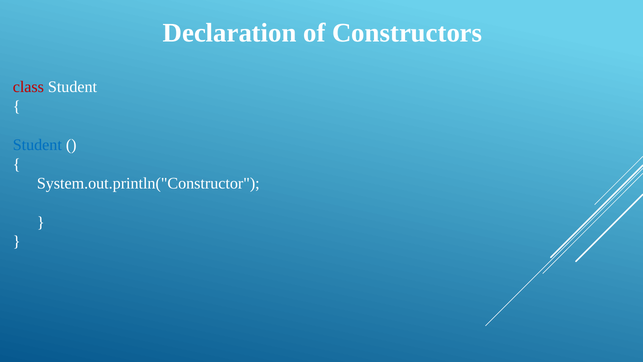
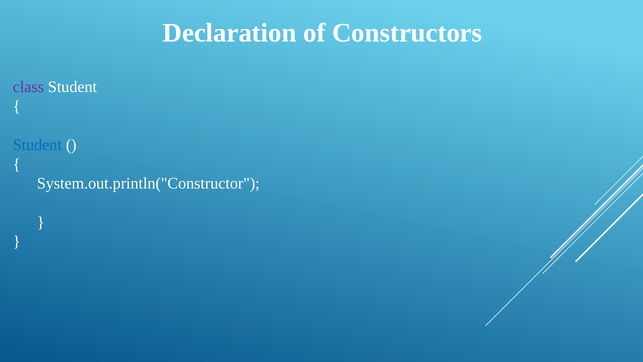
class colour: red -> purple
